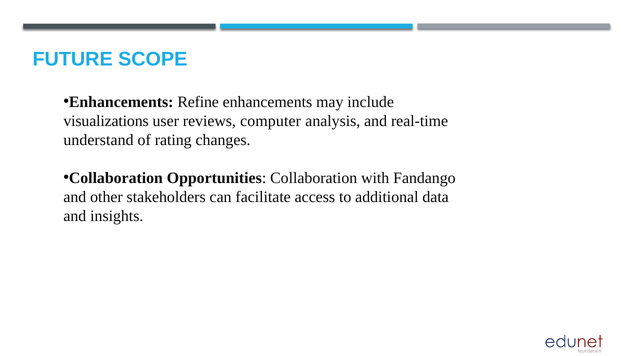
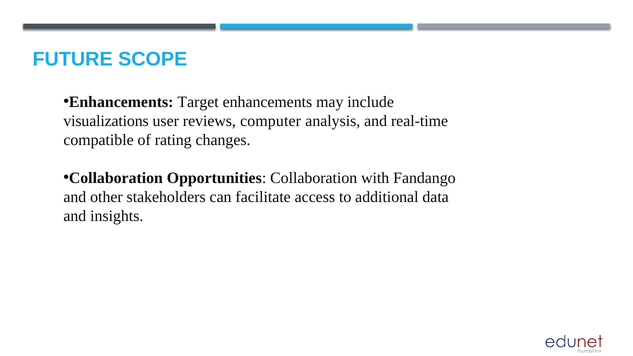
Refine: Refine -> Target
understand: understand -> compatible
